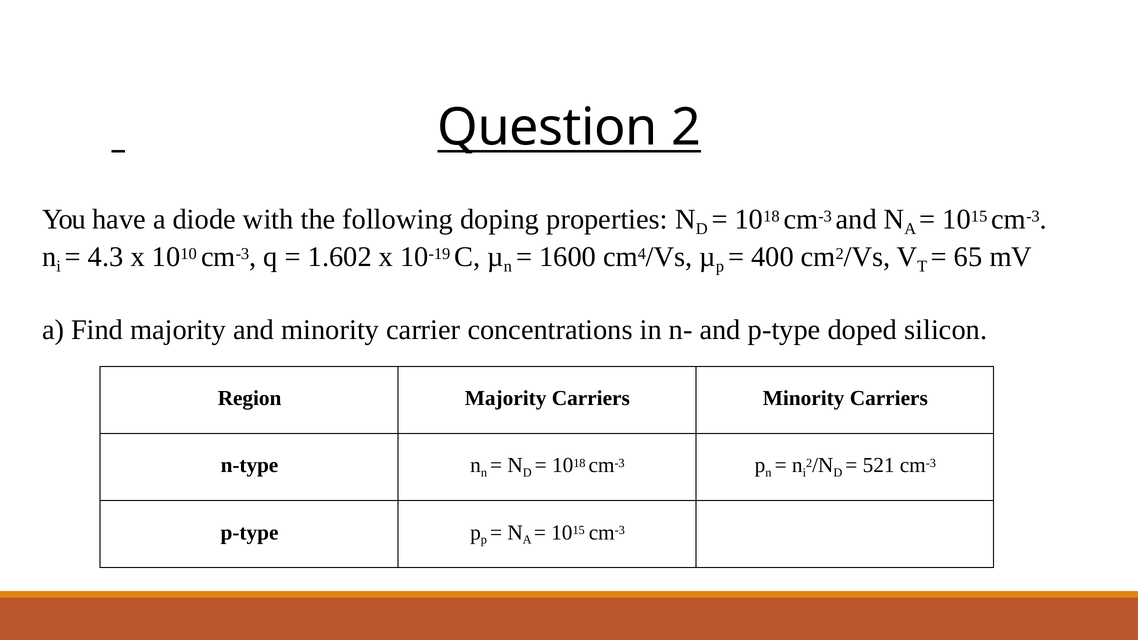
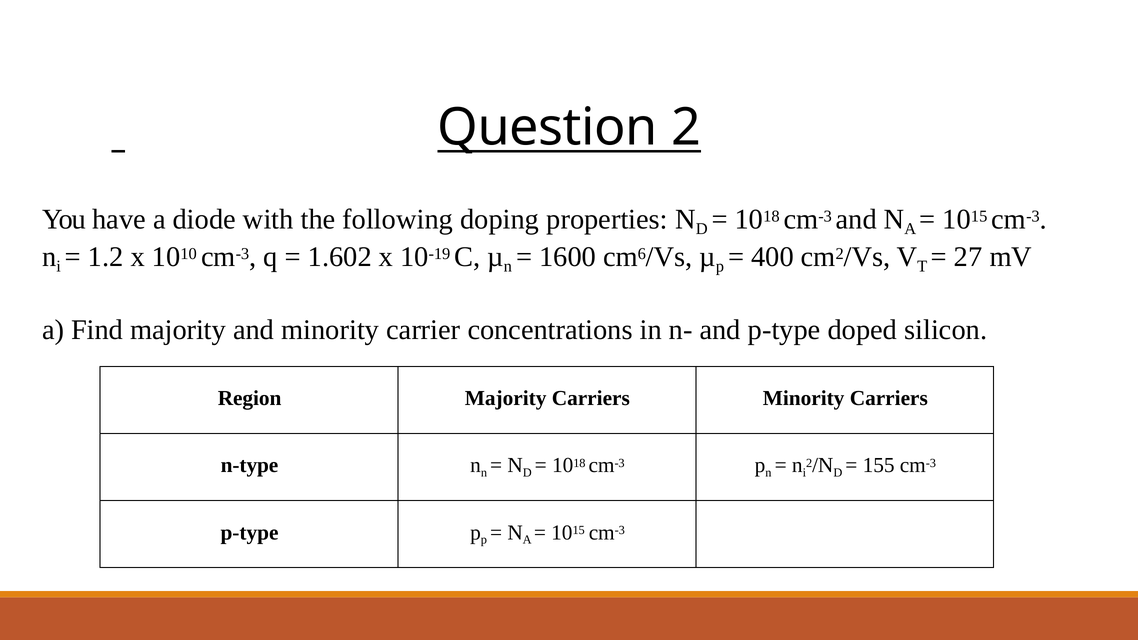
4.3: 4.3 -> 1.2
4: 4 -> 6
65: 65 -> 27
521: 521 -> 155
